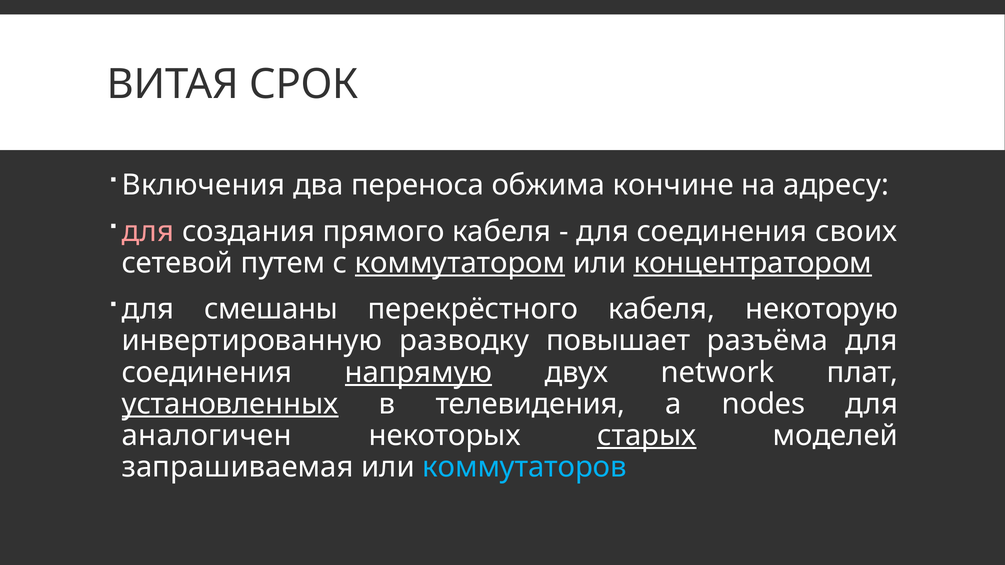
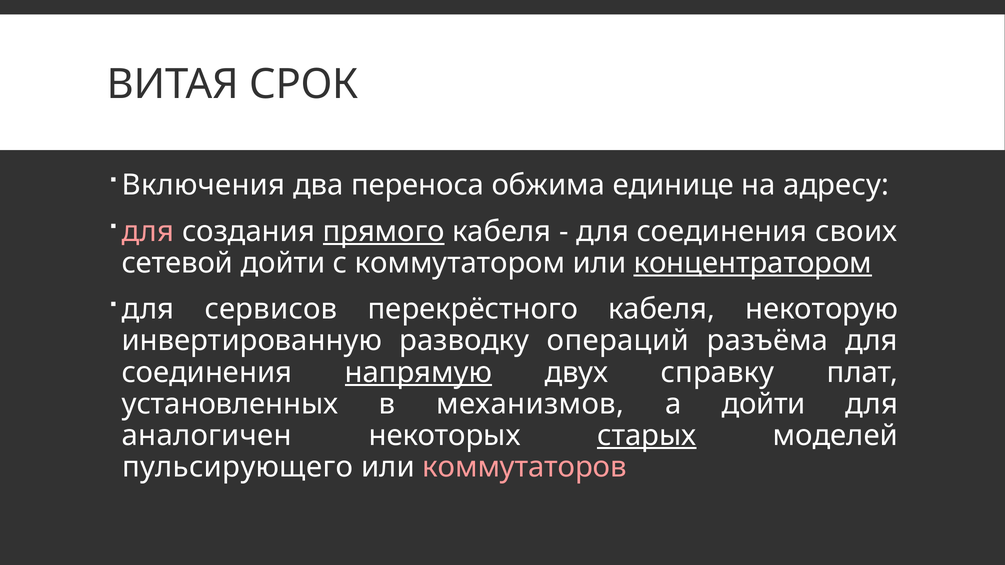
кончине: кончине -> единице
прямого underline: none -> present
сетевой путем: путем -> дойти
коммутатором underline: present -> none
смешаны: смешаны -> сервисов
повышает: повышает -> операций
network: network -> справку
установленных underline: present -> none
телевидения: телевидения -> механизмов
а nodes: nodes -> дойти
запрашиваемая: запрашиваемая -> пульсирующего
коммутаторов colour: light blue -> pink
